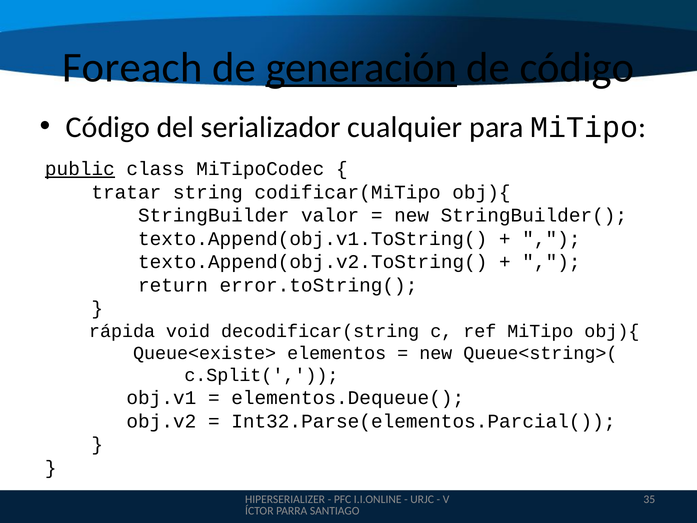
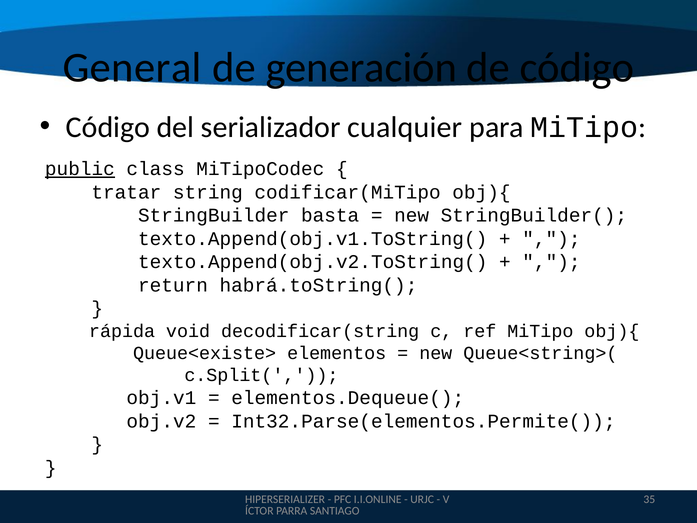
Foreach: Foreach -> General
generación underline: present -> none
valor: valor -> basta
error.toString(: error.toString( -> habrá.toString(
Int32.Parse(elementos.Parcial(: Int32.Parse(elementos.Parcial( -> Int32.Parse(elementos.Permite(
